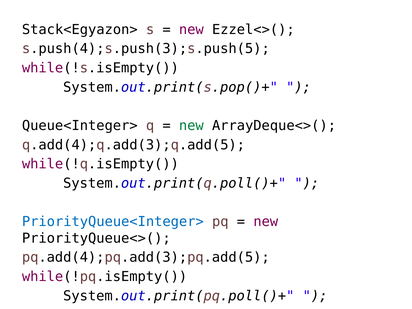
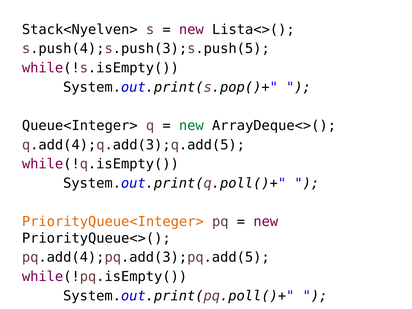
Stack<Egyazon>: Stack<Egyazon> -> Stack<Nyelven>
Ezzel<>(: Ezzel<>( -> Lista<>(
PriorityQueue<Integer> colour: blue -> orange
